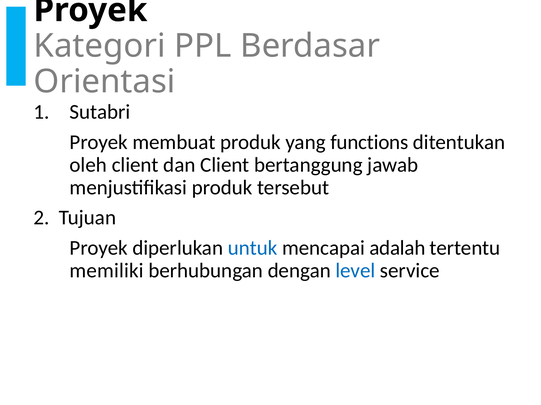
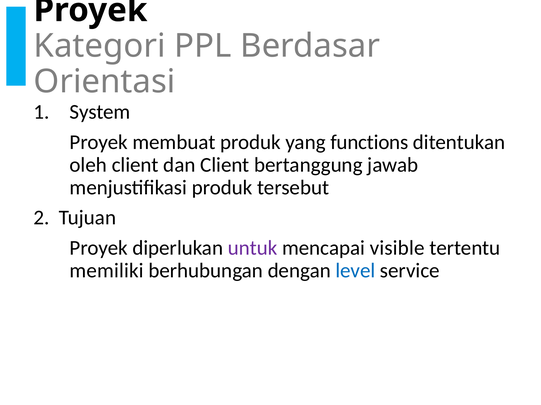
Sutabri: Sutabri -> System
untuk colour: blue -> purple
adalah: adalah -> visible
